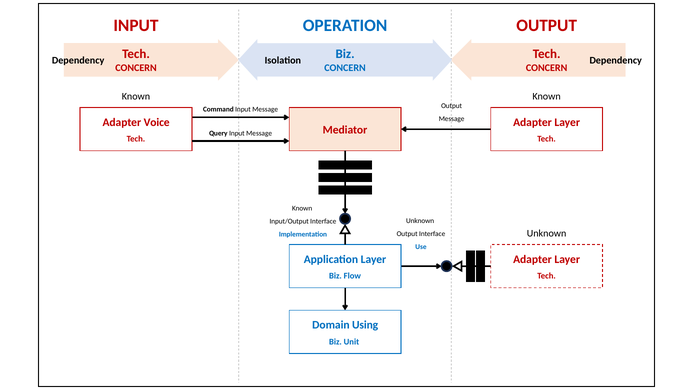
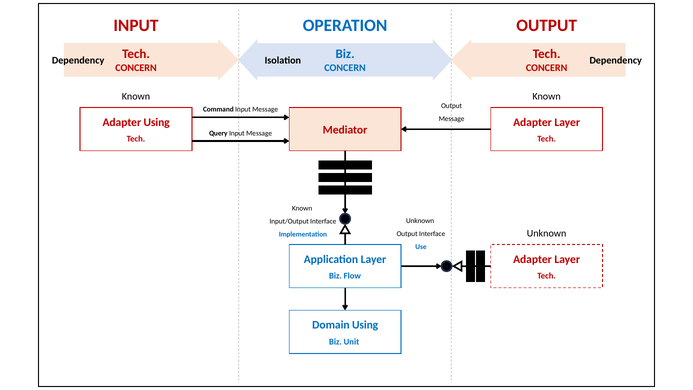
Adapter Voice: Voice -> Using
